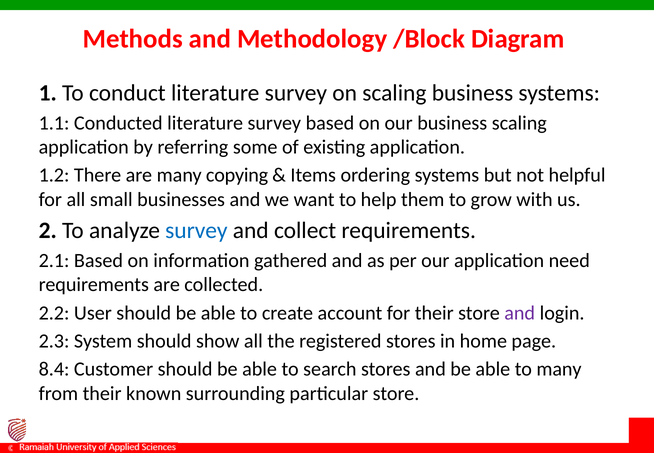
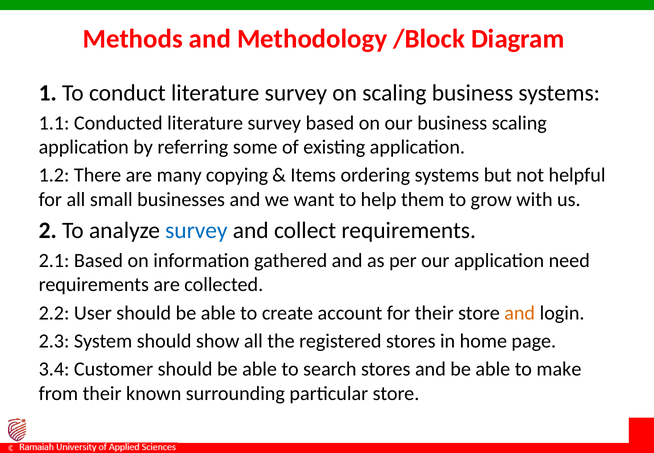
and at (520, 313) colour: purple -> orange
8.4: 8.4 -> 3.4
to many: many -> make
